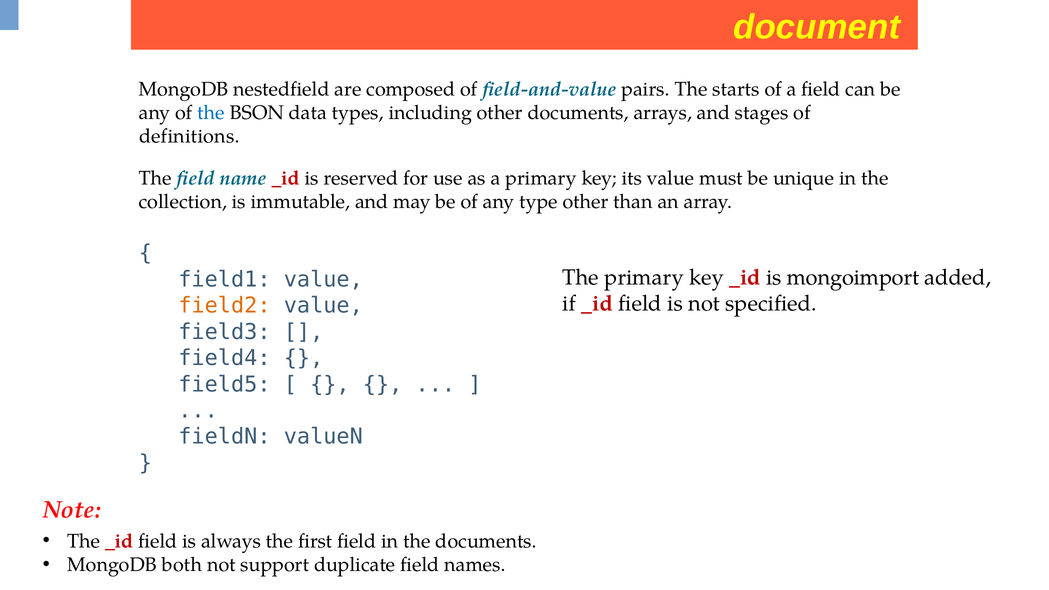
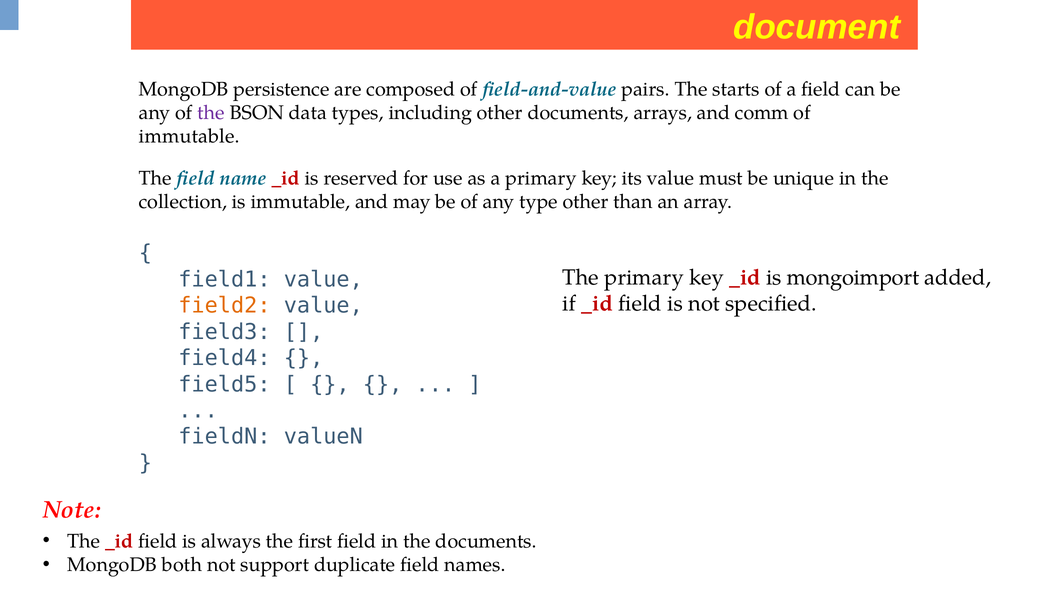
nestedfield: nestedfield -> persistence
the at (211, 113) colour: blue -> purple
stages: stages -> comm
definitions at (189, 136): definitions -> immutable
